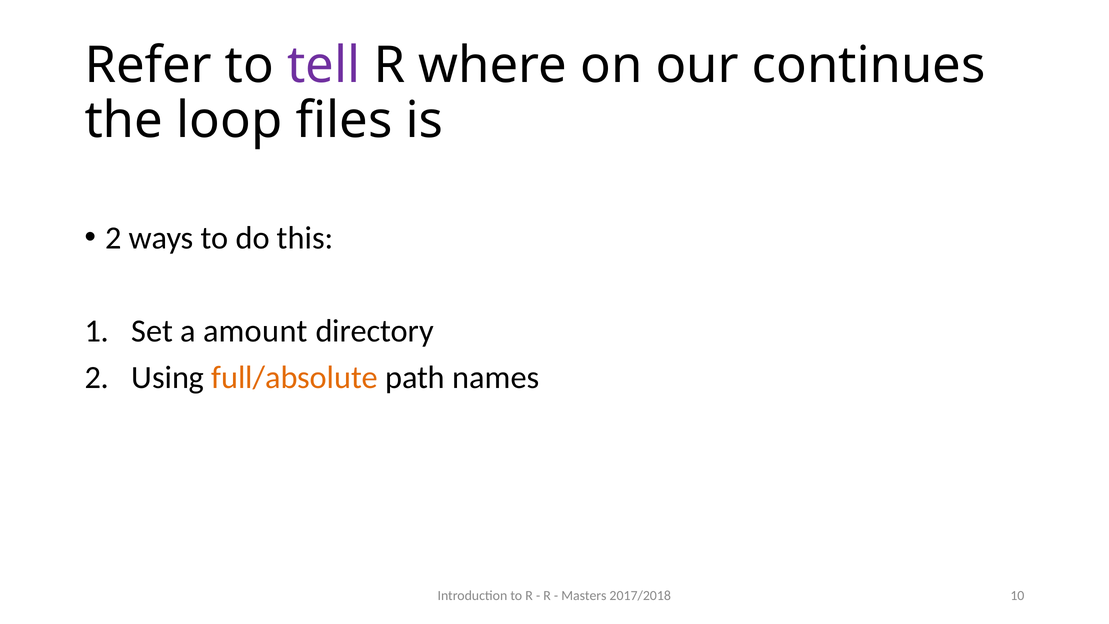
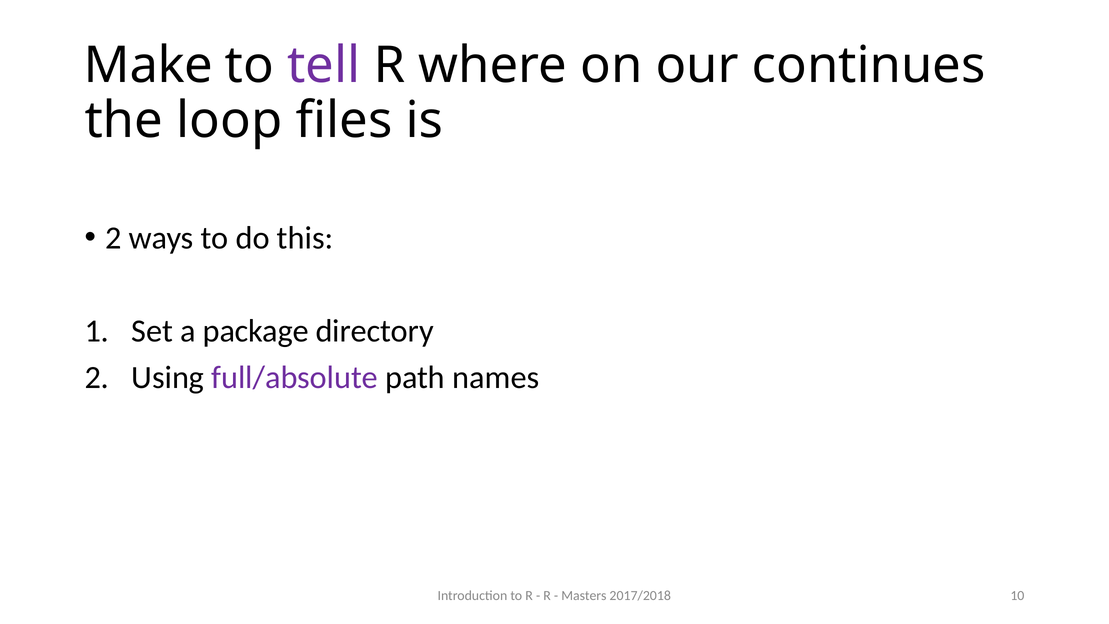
Refer: Refer -> Make
amount: amount -> package
full/absolute colour: orange -> purple
